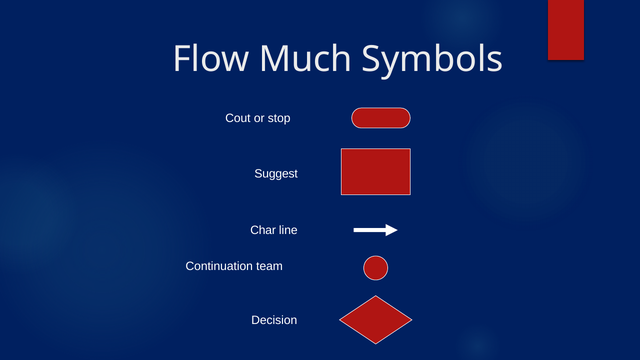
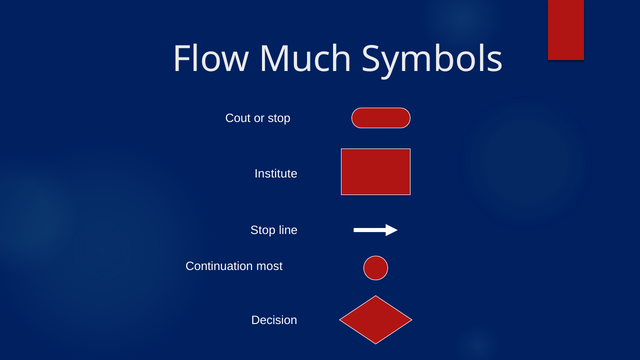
Suggest: Suggest -> Institute
Char at (263, 230): Char -> Stop
team: team -> most
